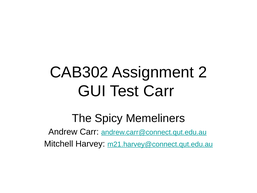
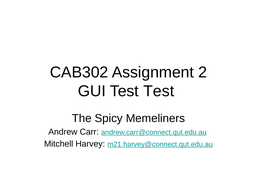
Test Carr: Carr -> Test
